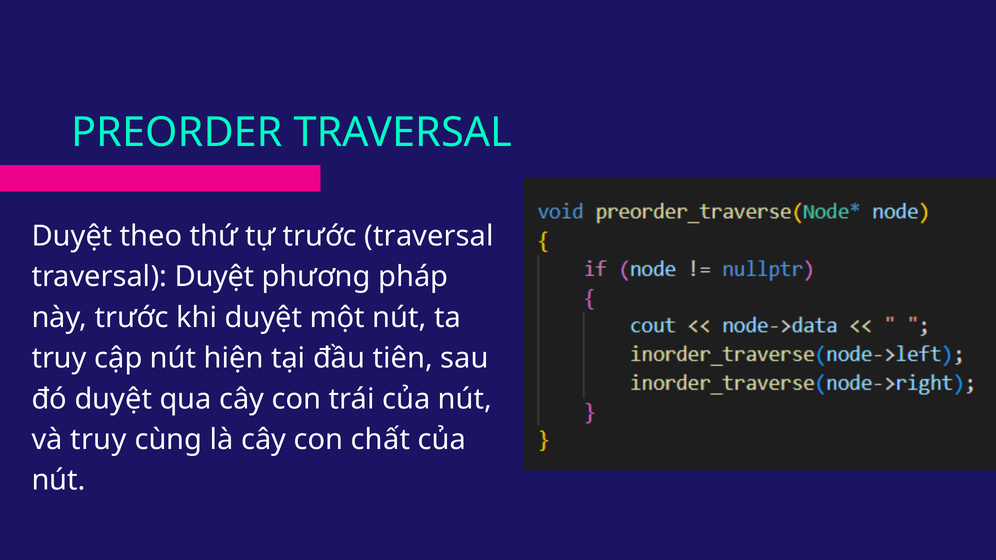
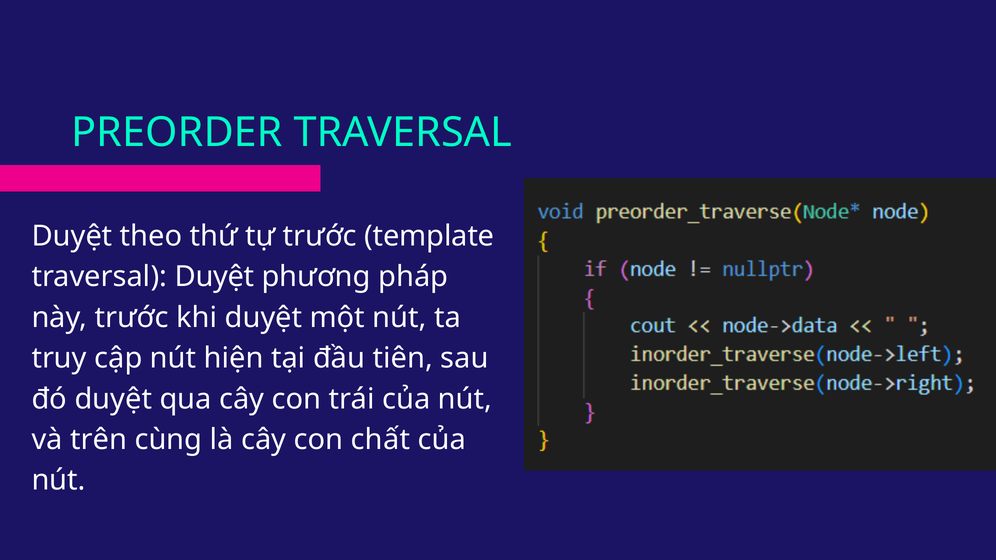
trước traversal: traversal -> template
và truy: truy -> trên
